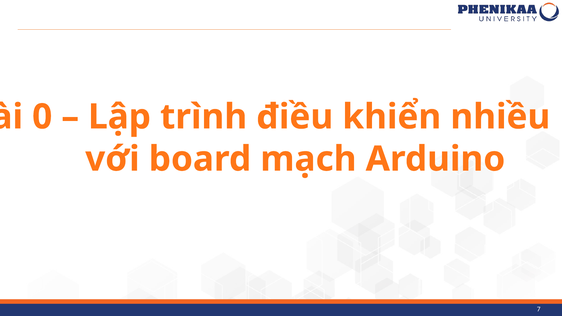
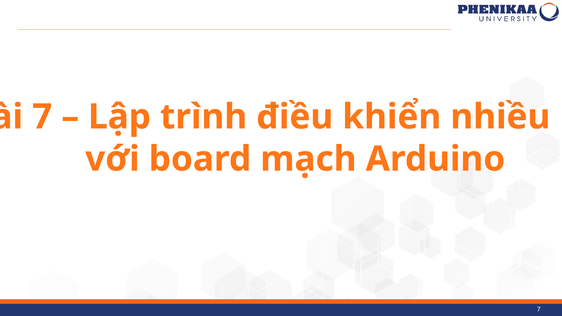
0 at (42, 117): 0 -> 7
